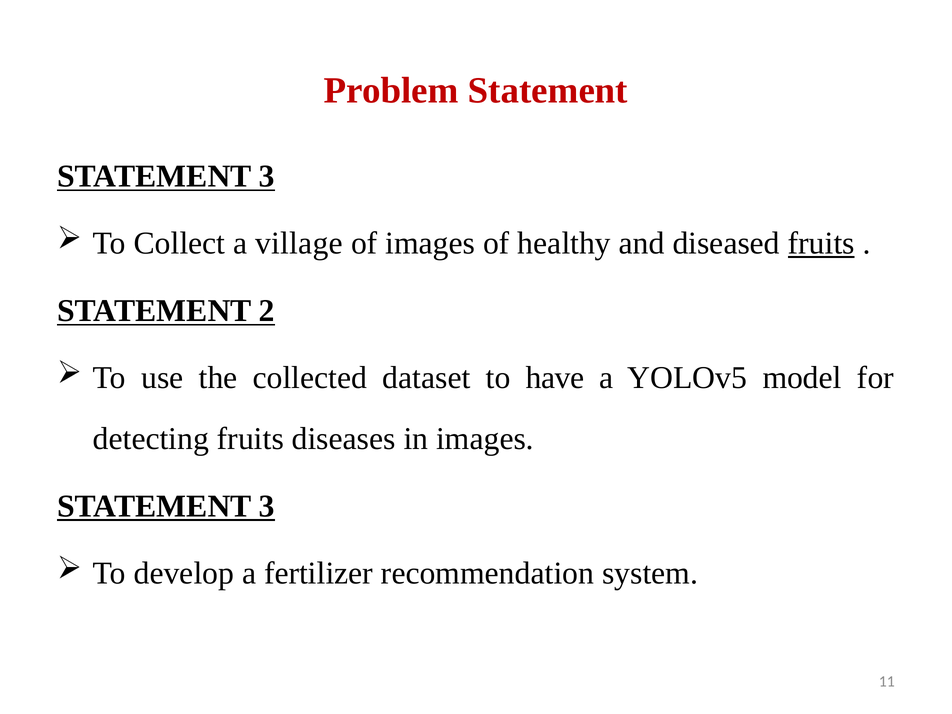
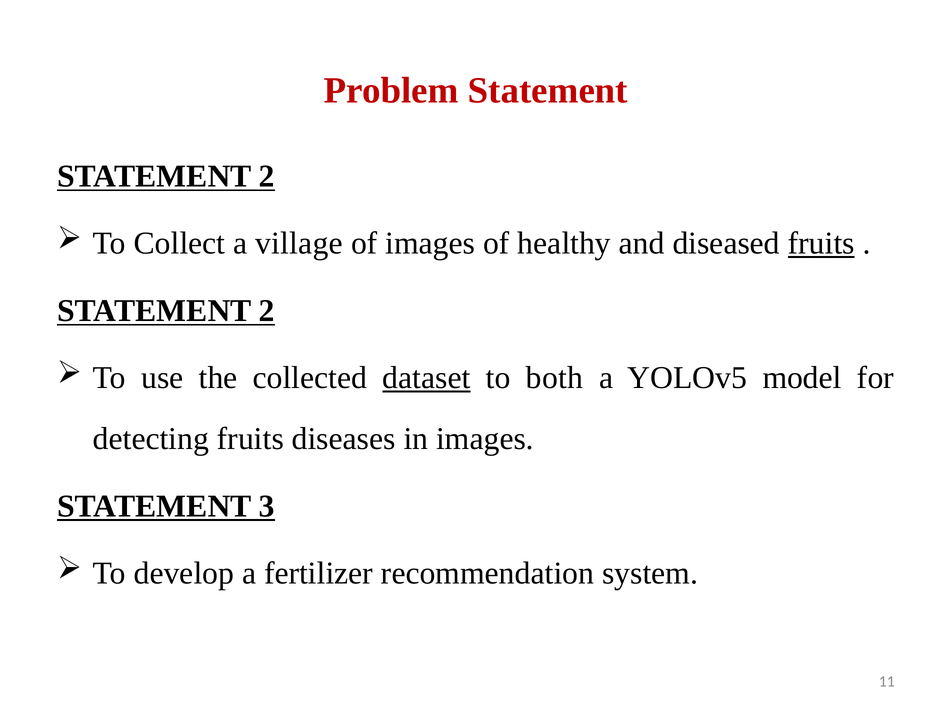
3 at (267, 176): 3 -> 2
dataset underline: none -> present
have: have -> both
